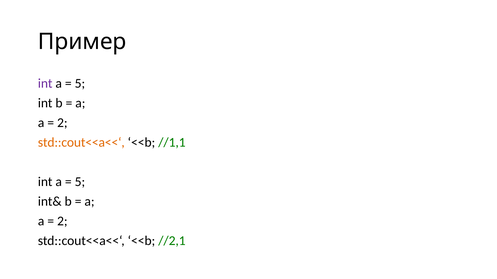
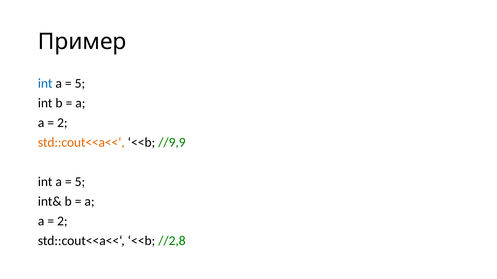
int at (45, 83) colour: purple -> blue
//1,1: //1,1 -> //9,9
//2,1: //2,1 -> //2,8
